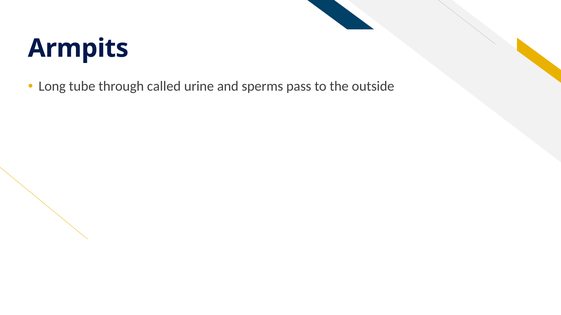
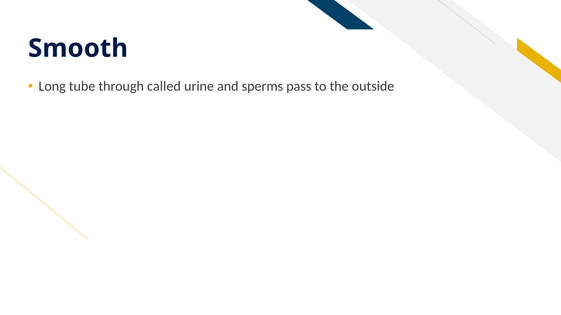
Armpits: Armpits -> Smooth
